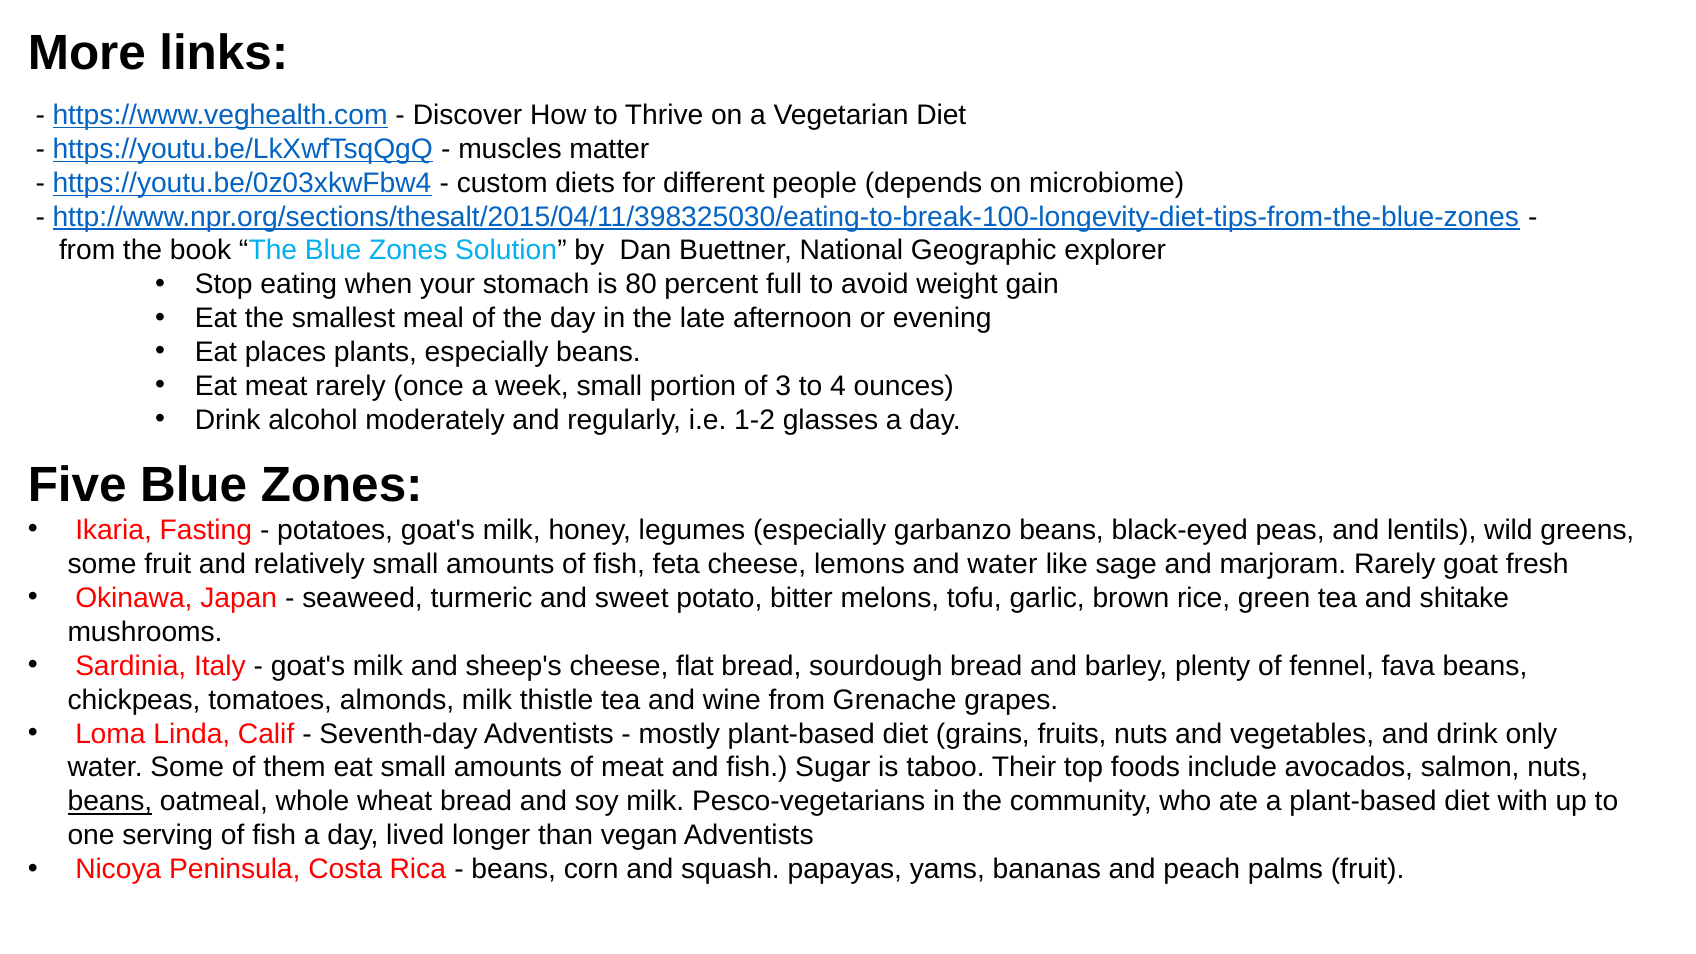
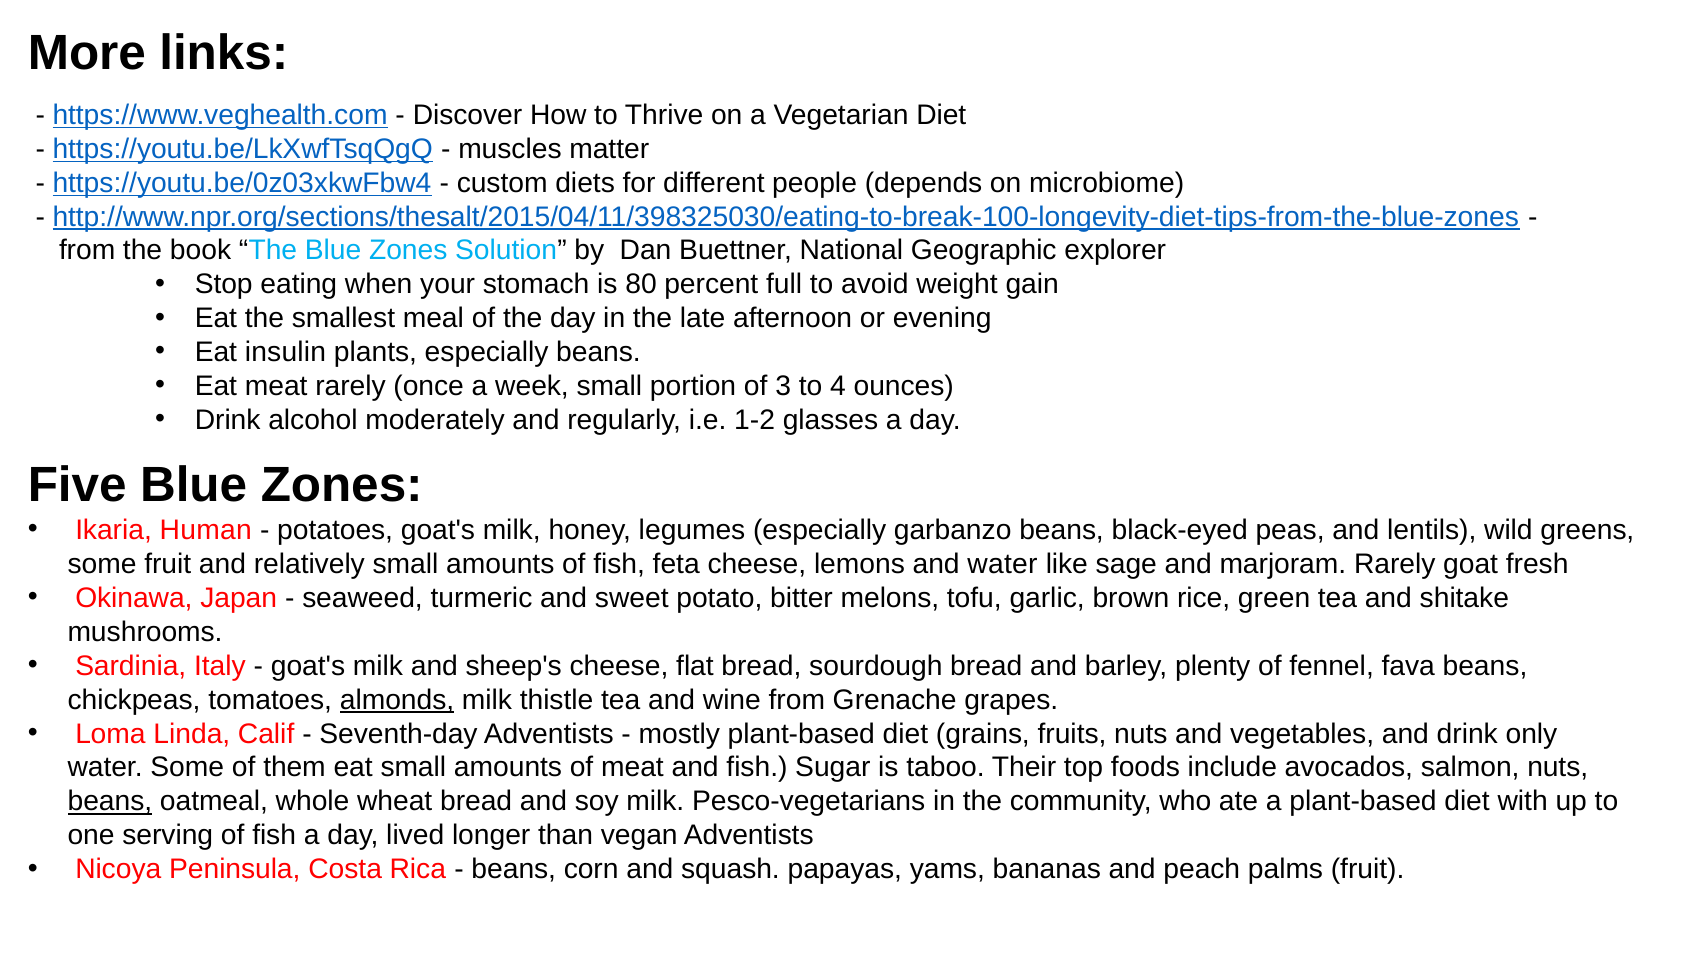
places: places -> insulin
Fasting: Fasting -> Human
almonds underline: none -> present
